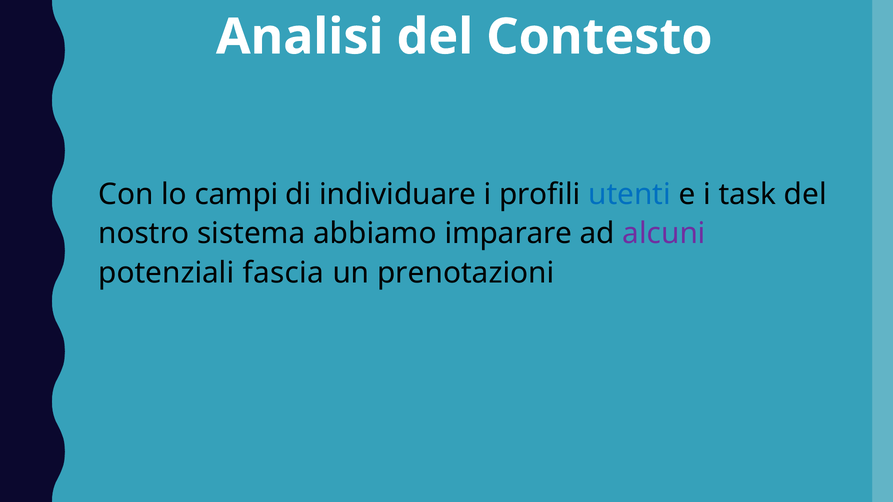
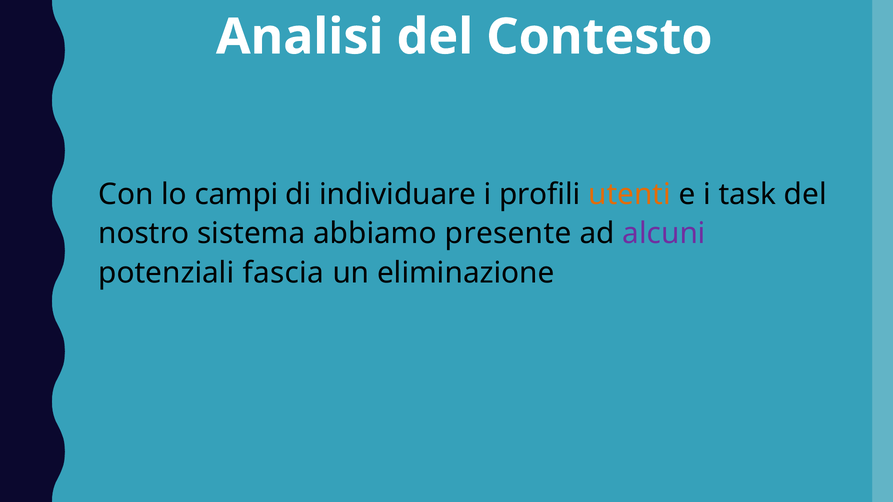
utenti colour: blue -> orange
imparare: imparare -> presente
prenotazioni: prenotazioni -> eliminazione
